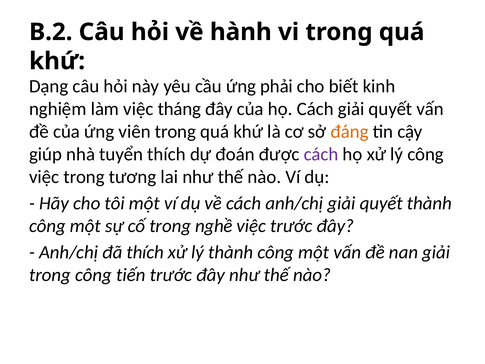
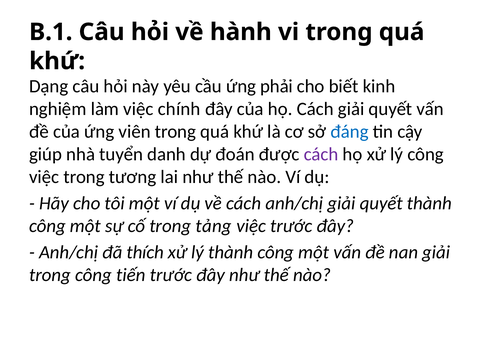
B.2: B.2 -> B.1
tháng: tháng -> chính
đáng colour: orange -> blue
tuyển thích: thích -> danh
nghề: nghề -> tảng
